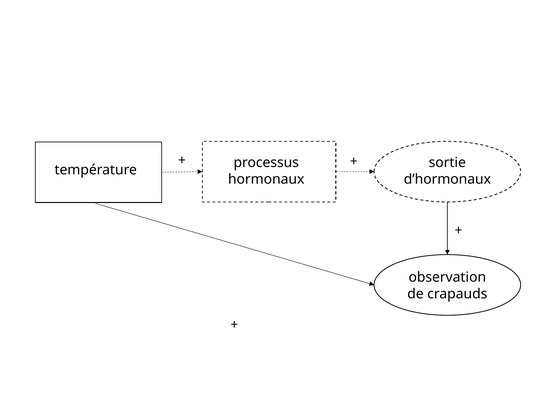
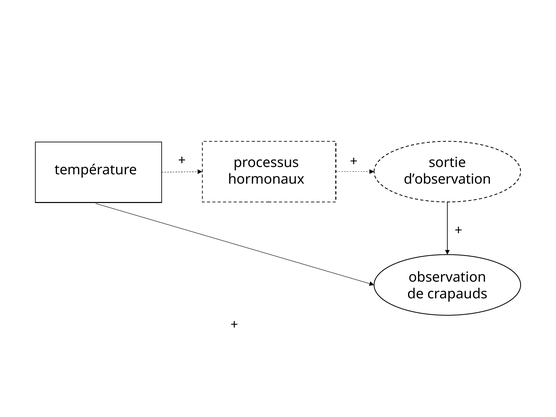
d’hormonaux: d’hormonaux -> d’observation
